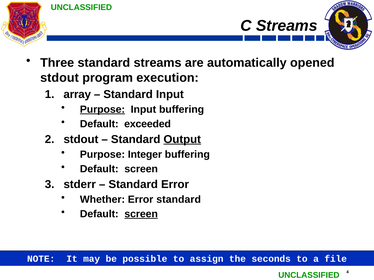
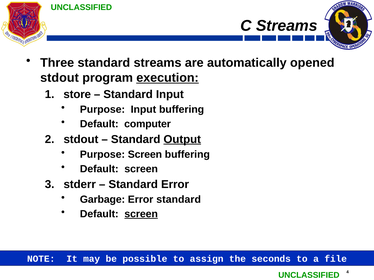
execution underline: none -> present
array: array -> store
Purpose at (102, 110) underline: present -> none
exceeded: exceeded -> computer
Purpose Integer: Integer -> Screen
Whether: Whether -> Garbage
